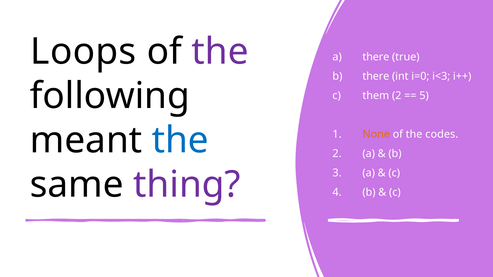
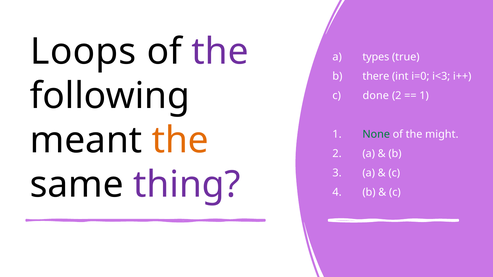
a there: there -> types
them: them -> done
5 at (424, 96): 5 -> 1
the at (180, 141) colour: blue -> orange
None colour: orange -> green
codes: codes -> might
